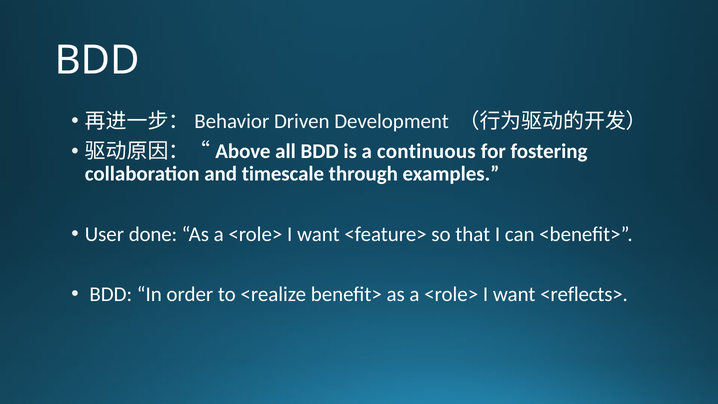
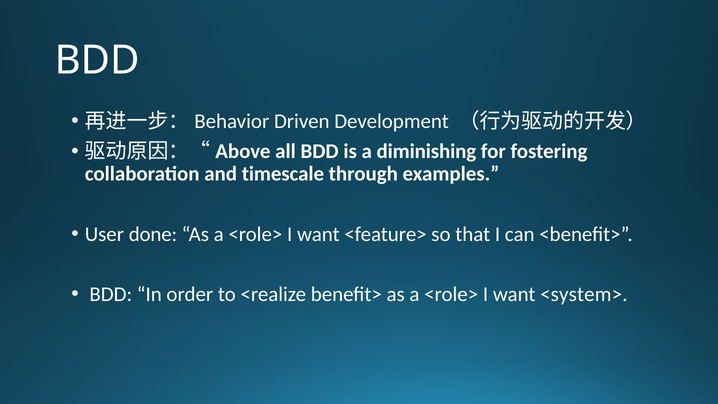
continuous: continuous -> diminishing
<reflects>: <reflects> -> <system>
